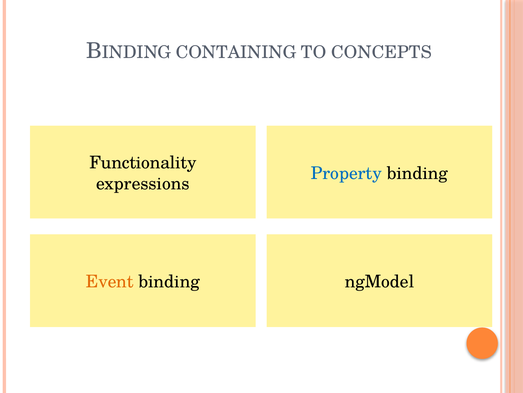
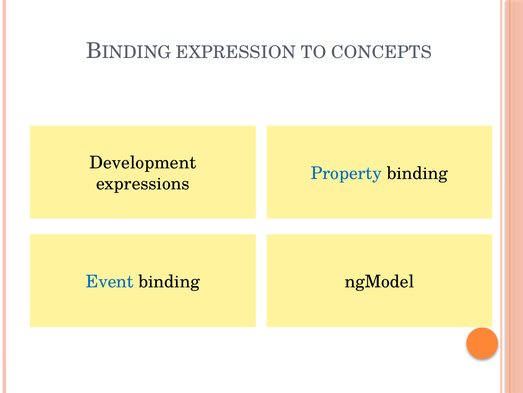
CONTAINING: CONTAINING -> EXPRESSION
Functionality: Functionality -> Development
Event colour: orange -> blue
